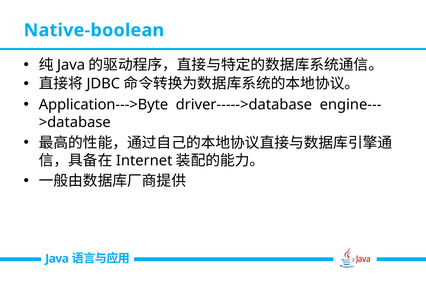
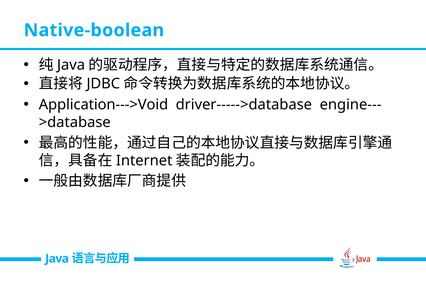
Application--->Byte: Application--->Byte -> Application--->Void
